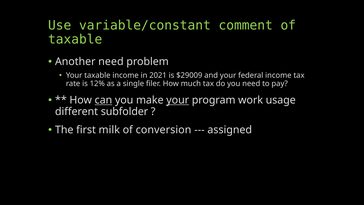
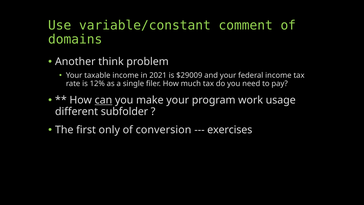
taxable at (75, 39): taxable -> domains
Another need: need -> think
your at (178, 100) underline: present -> none
milk: milk -> only
assigned: assigned -> exercises
